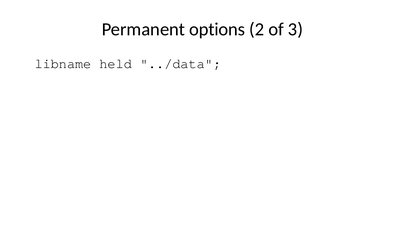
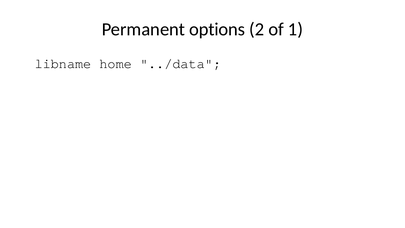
3: 3 -> 1
held: held -> home
